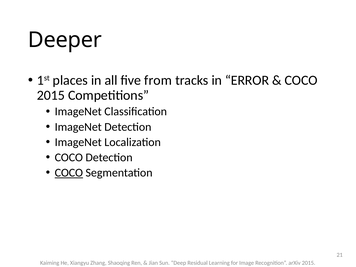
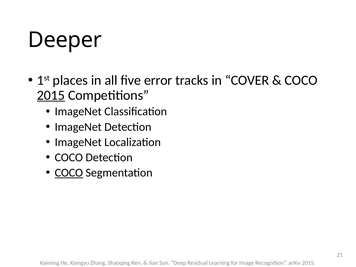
from: from -> error
ERROR: ERROR -> COVER
2015 at (51, 95) underline: none -> present
